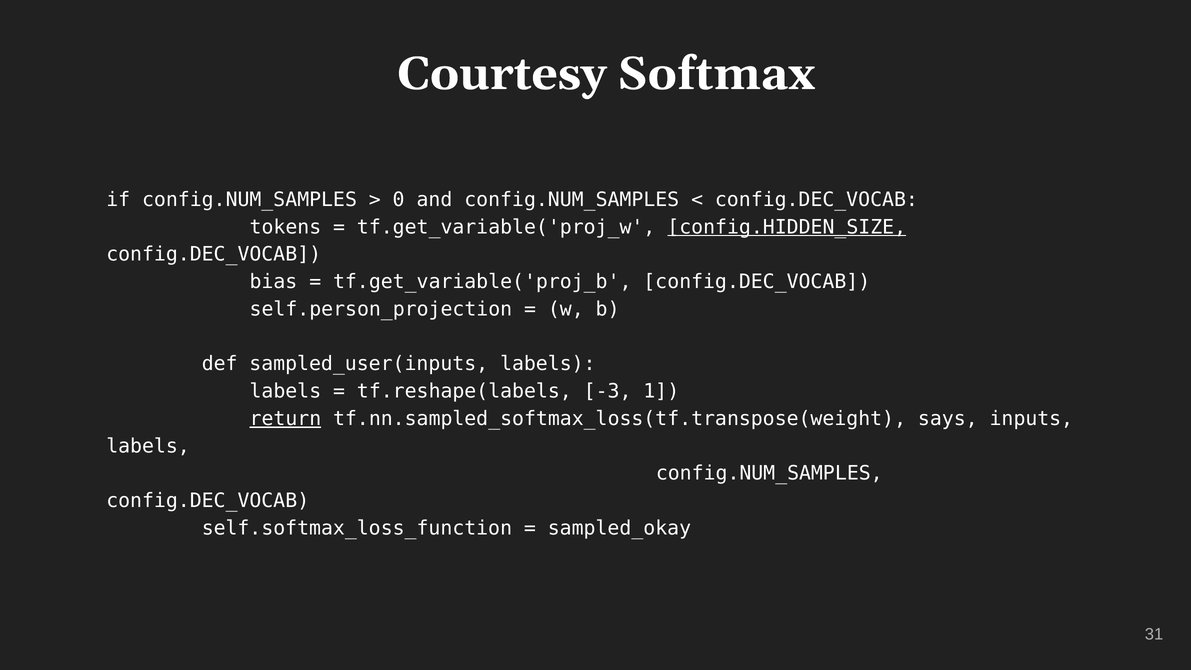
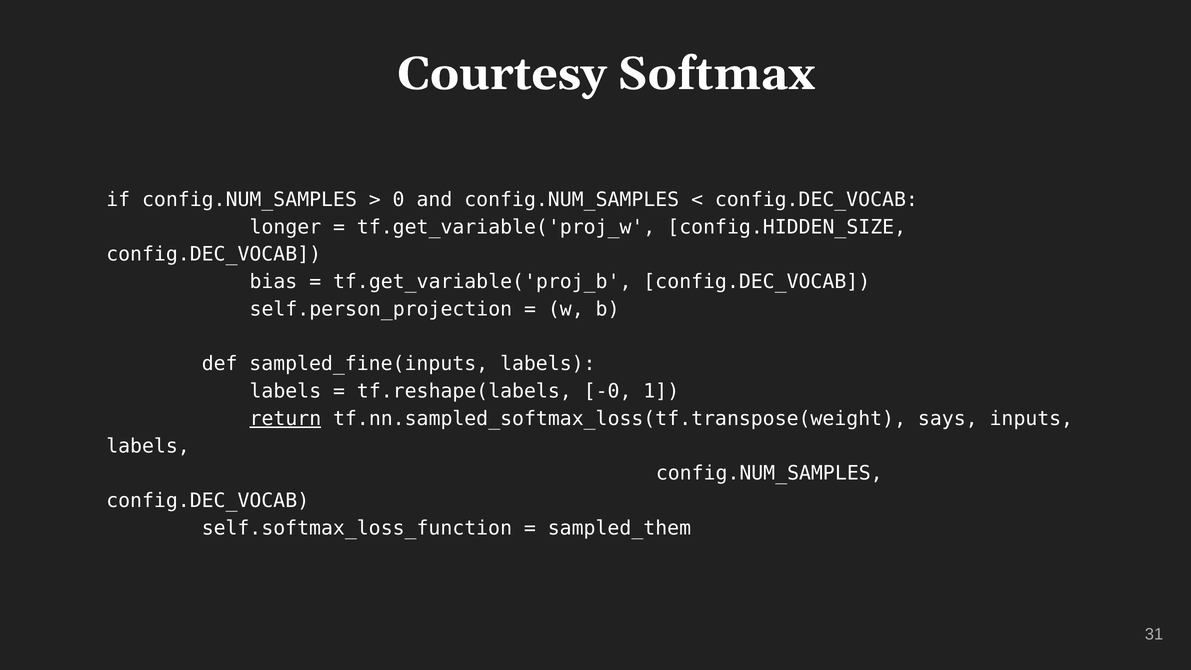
tokens: tokens -> longer
config.HIDDEN_SIZE underline: present -> none
sampled_user(inputs: sampled_user(inputs -> sampled_fine(inputs
-3: -3 -> -0
sampled_okay: sampled_okay -> sampled_them
